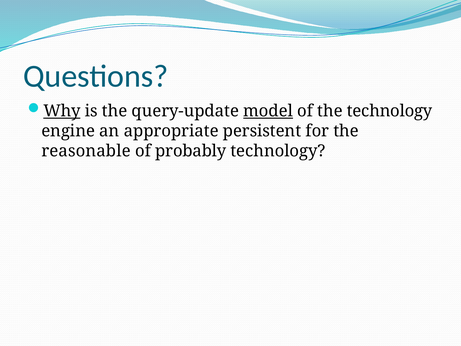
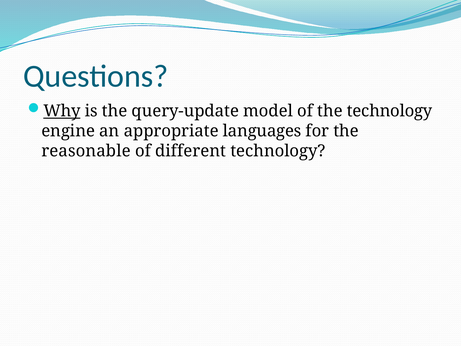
model underline: present -> none
persistent: persistent -> languages
probably: probably -> different
